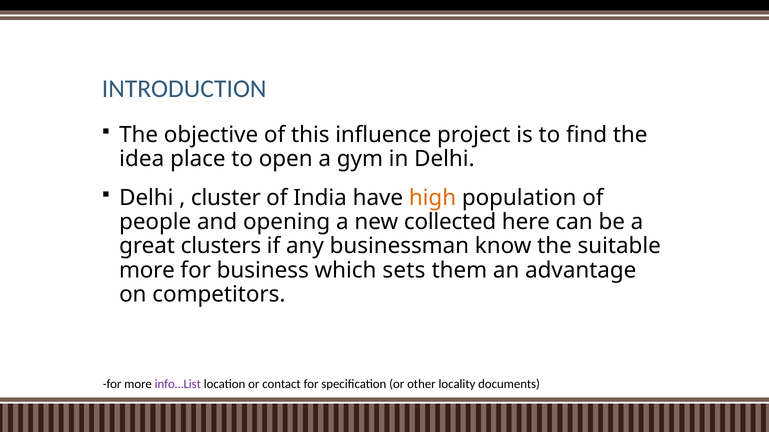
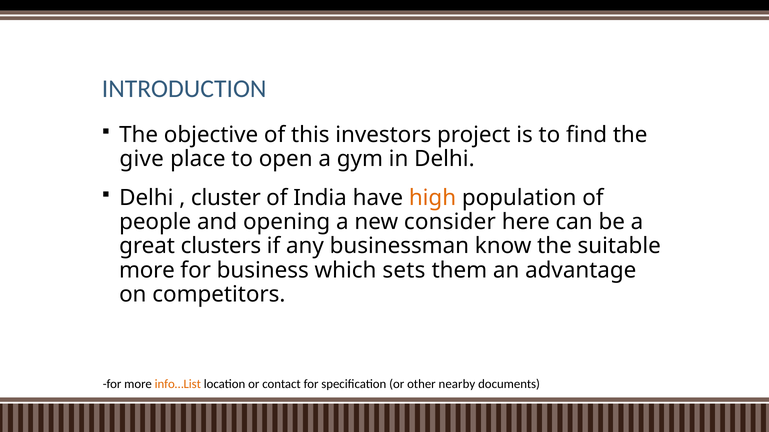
influence: influence -> investors
idea: idea -> give
collected: collected -> consider
info…List colour: purple -> orange
locality: locality -> nearby
